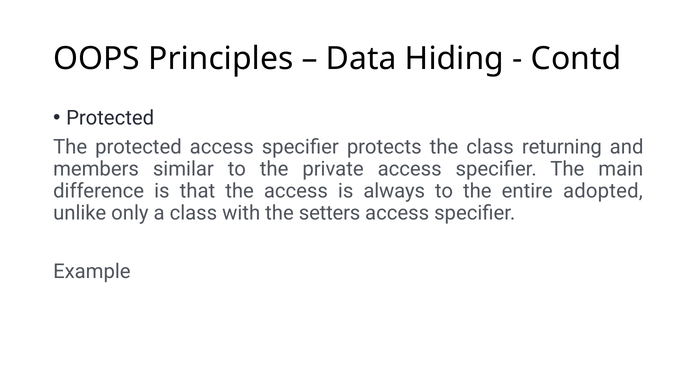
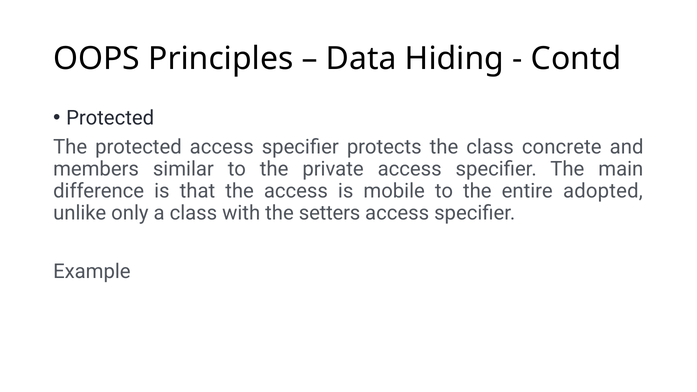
returning: returning -> concrete
always: always -> mobile
